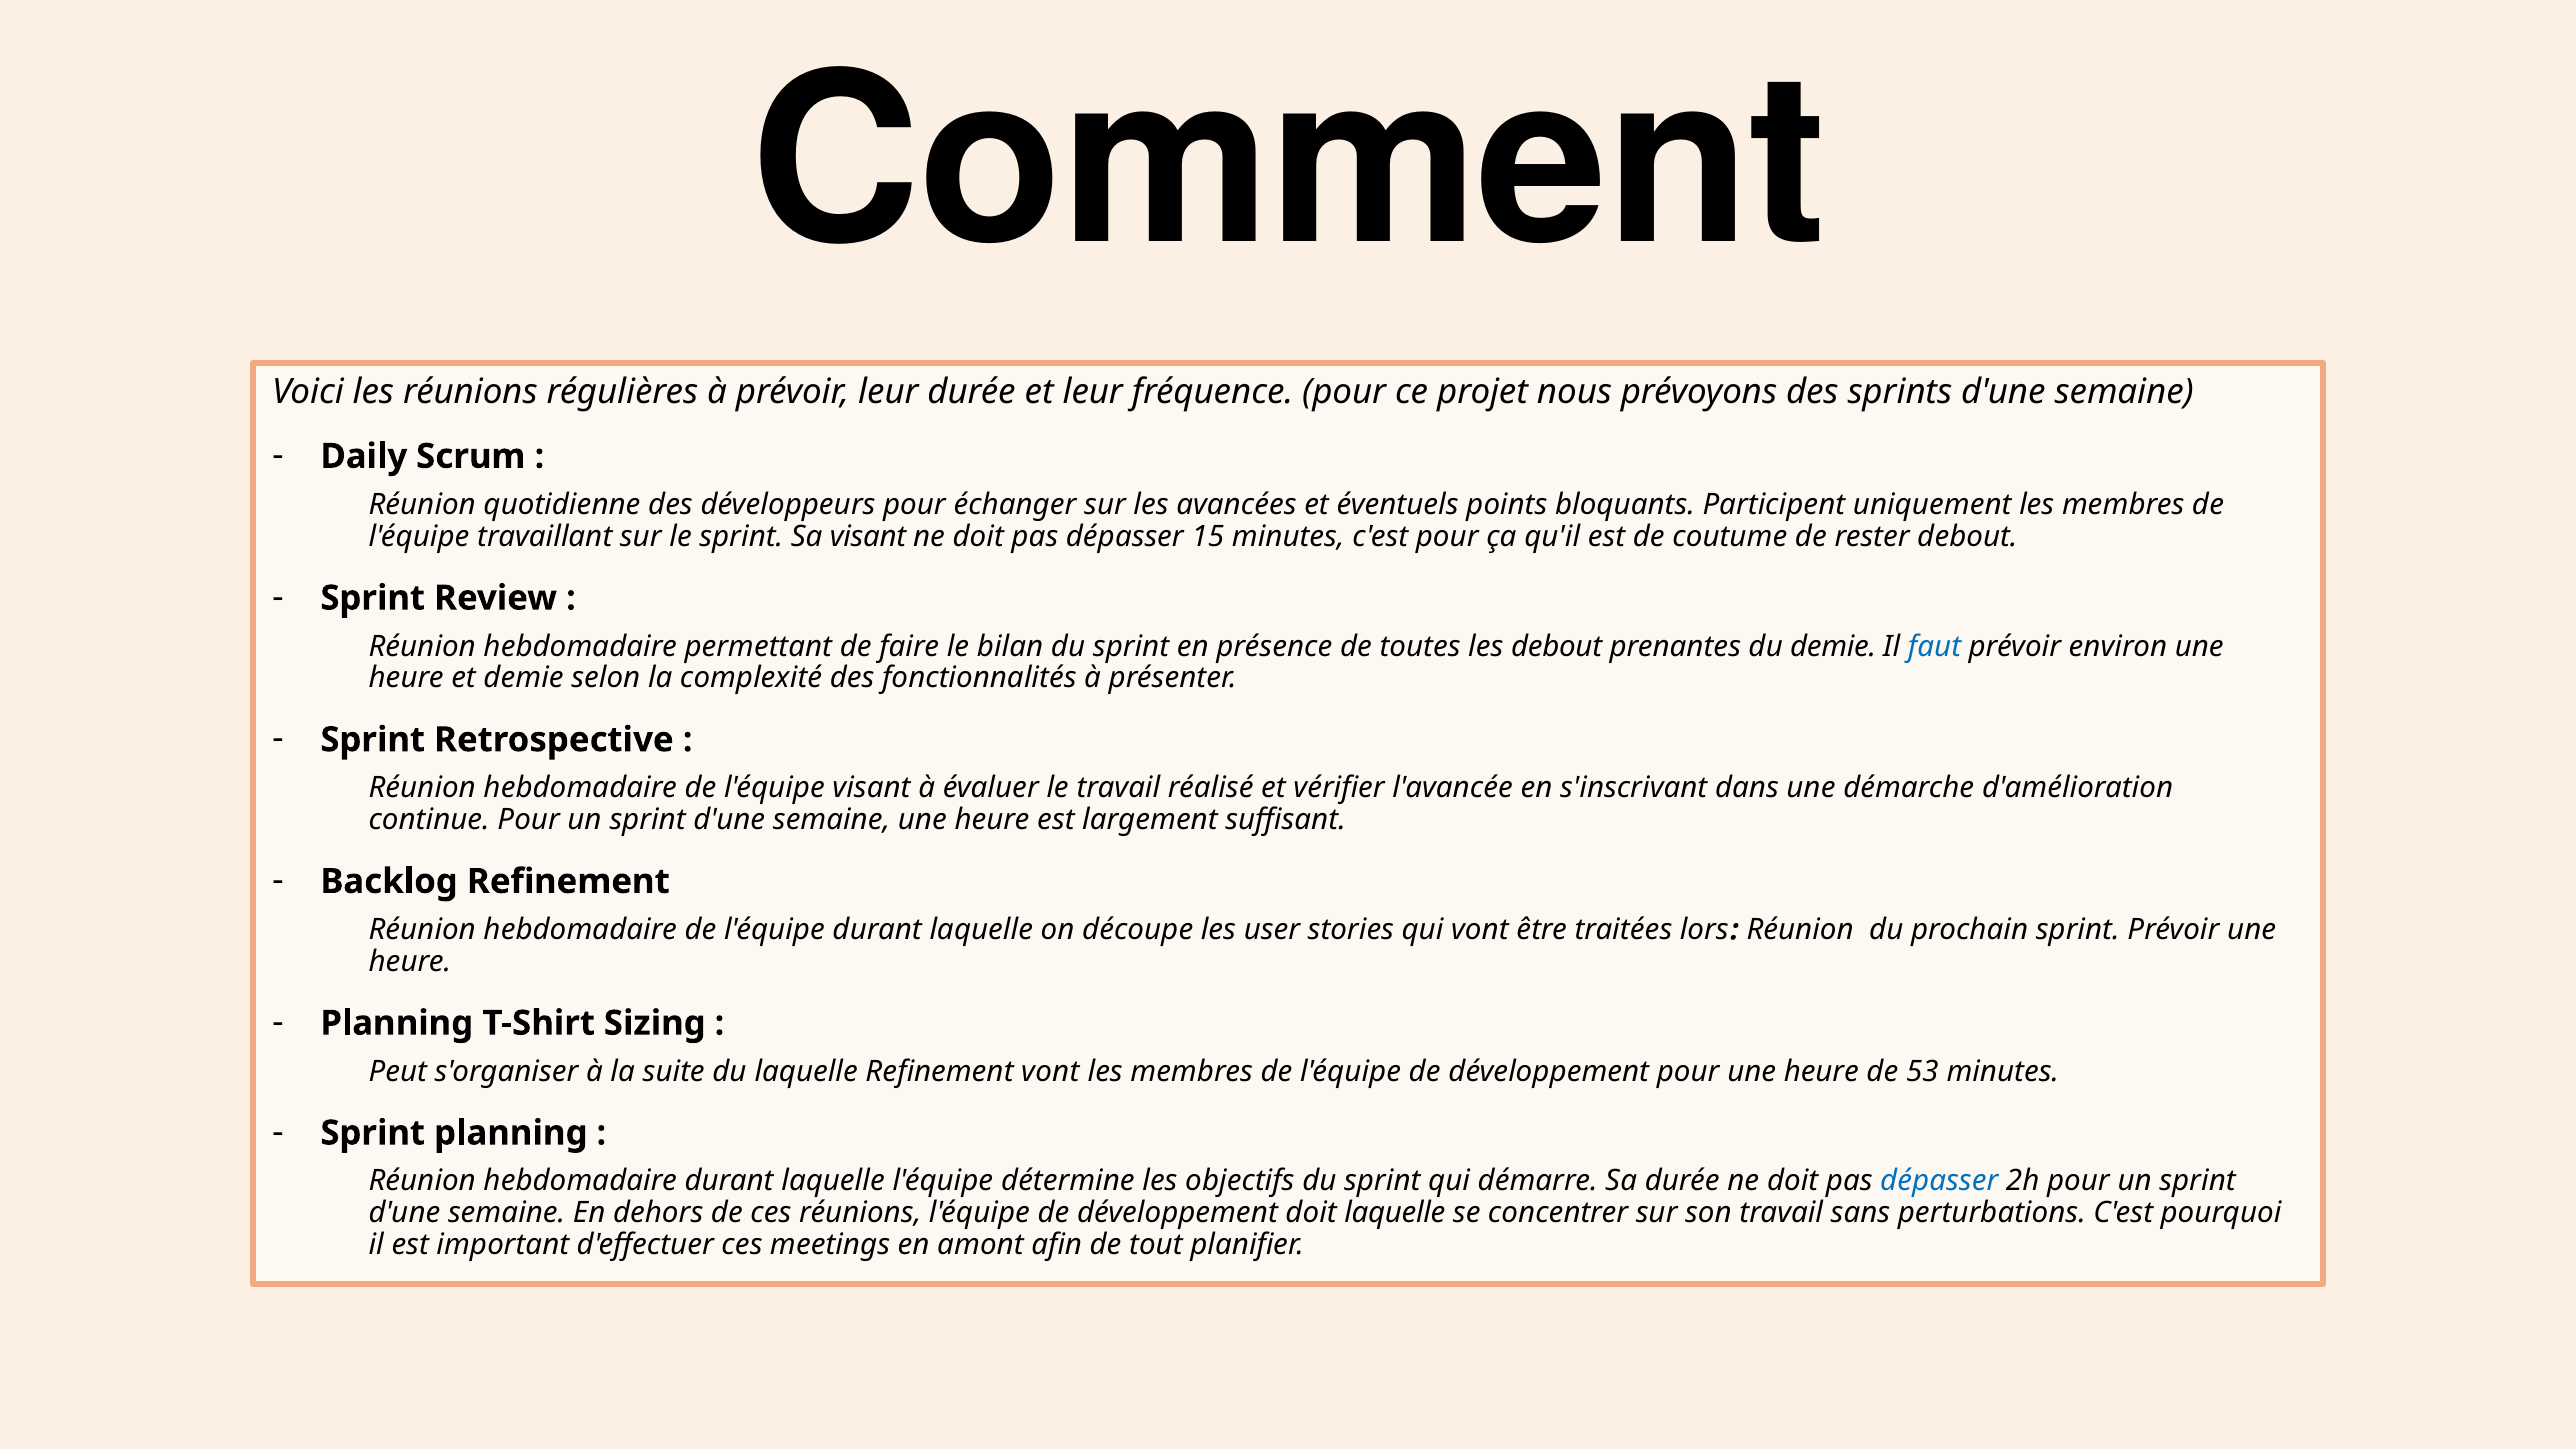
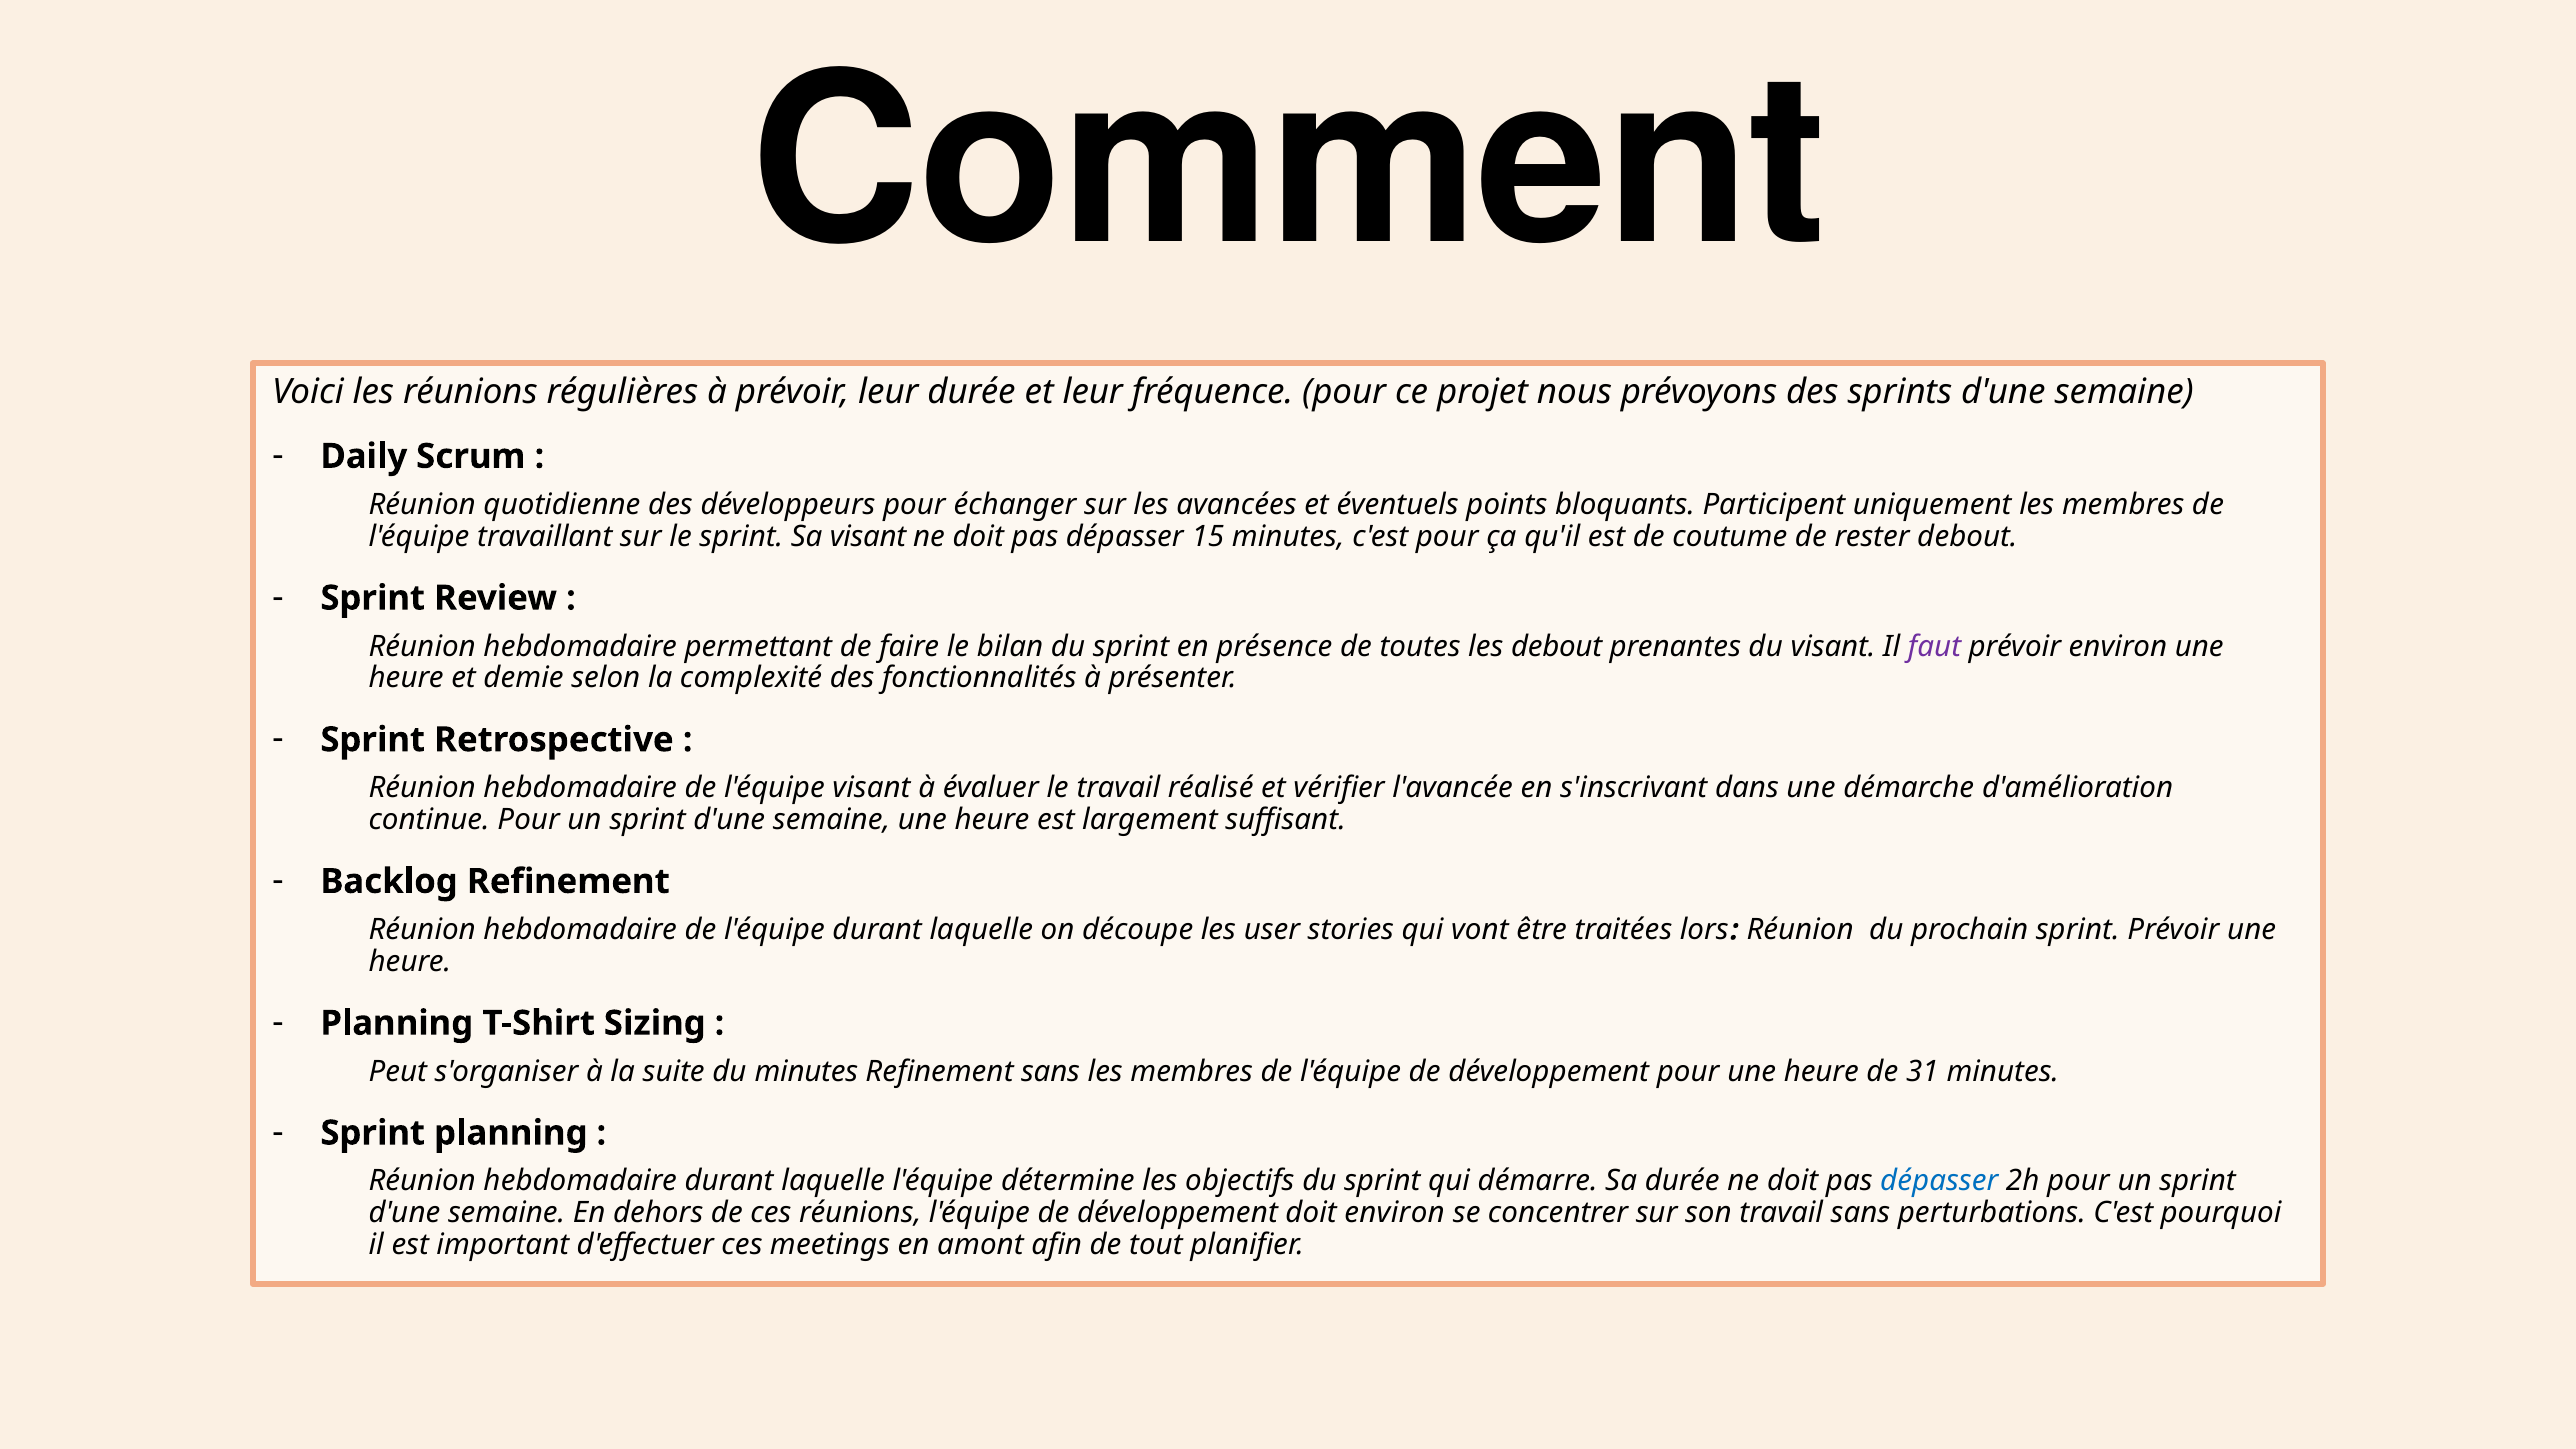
du demie: demie -> visant
faut colour: blue -> purple
du laquelle: laquelle -> minutes
Refinement vont: vont -> sans
53: 53 -> 31
doit laquelle: laquelle -> environ
